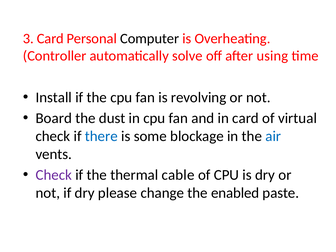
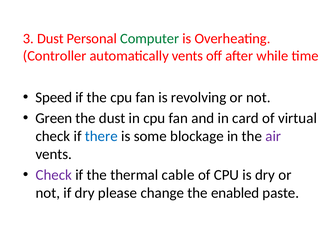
3 Card: Card -> Dust
Computer colour: black -> green
automatically solve: solve -> vents
using: using -> while
Install: Install -> Speed
Board: Board -> Green
air colour: blue -> purple
